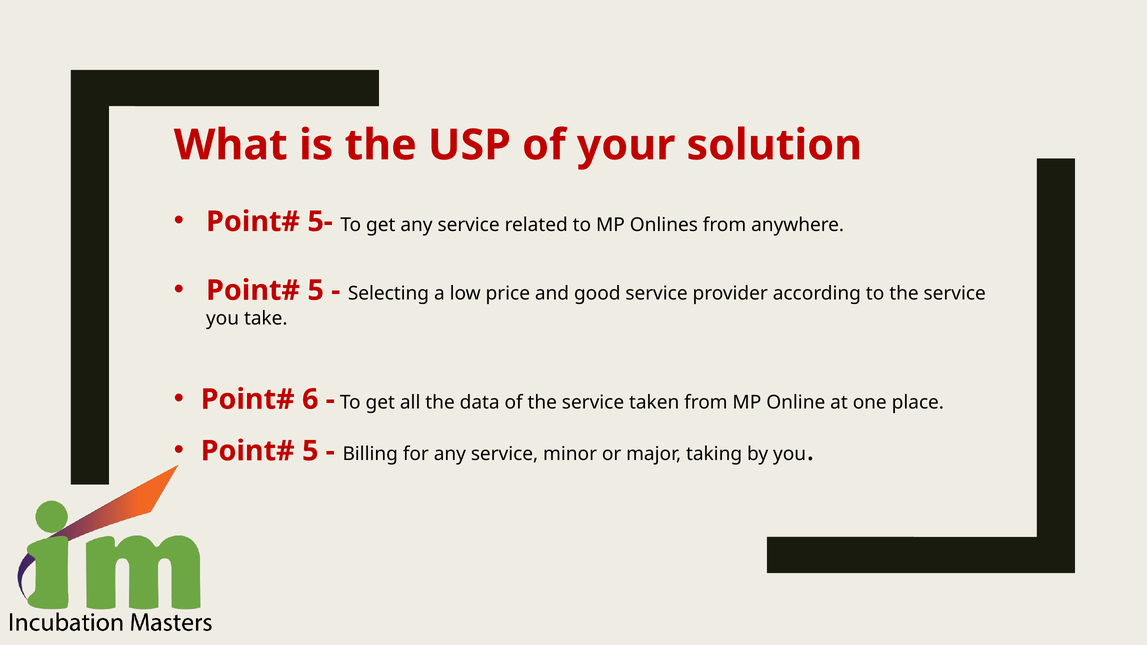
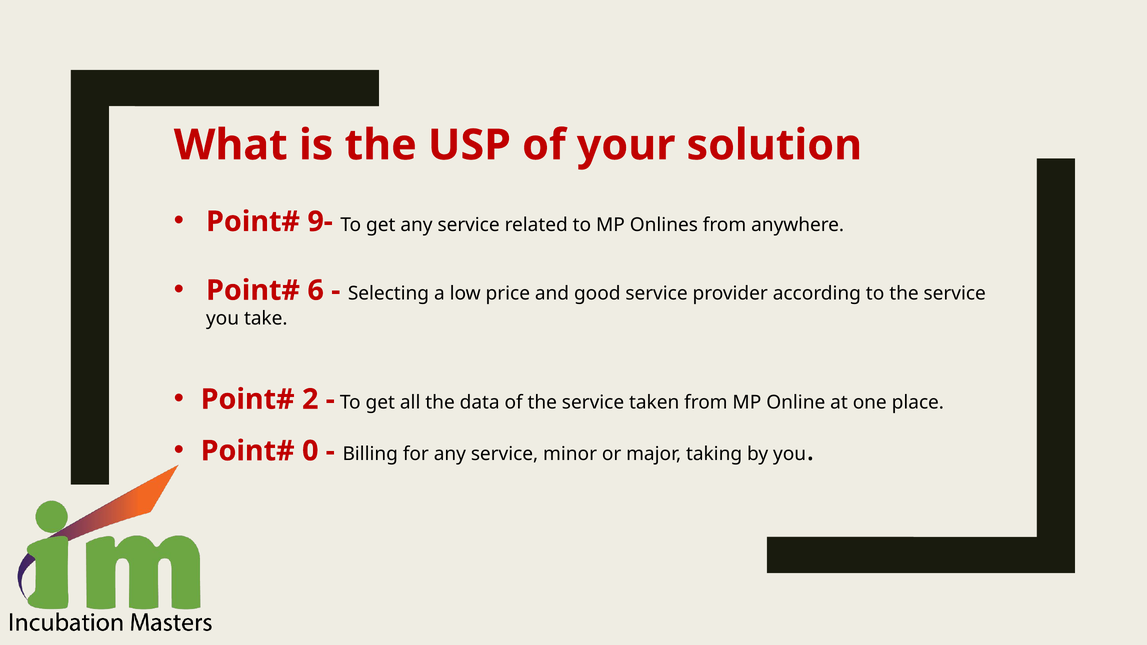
5-: 5- -> 9-
5 at (316, 290): 5 -> 6
6: 6 -> 2
5 at (310, 451): 5 -> 0
